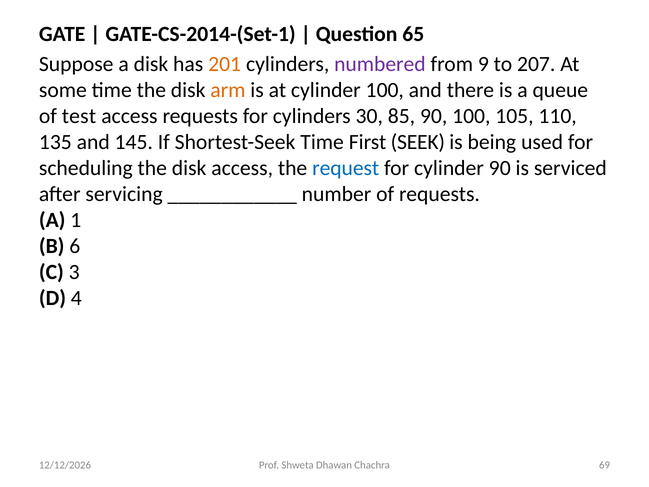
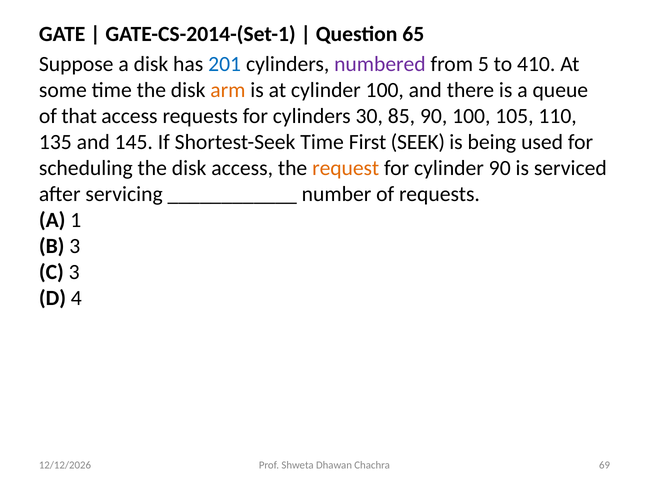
201 colour: orange -> blue
9: 9 -> 5
207: 207 -> 410
test: test -> that
request colour: blue -> orange
B 6: 6 -> 3
